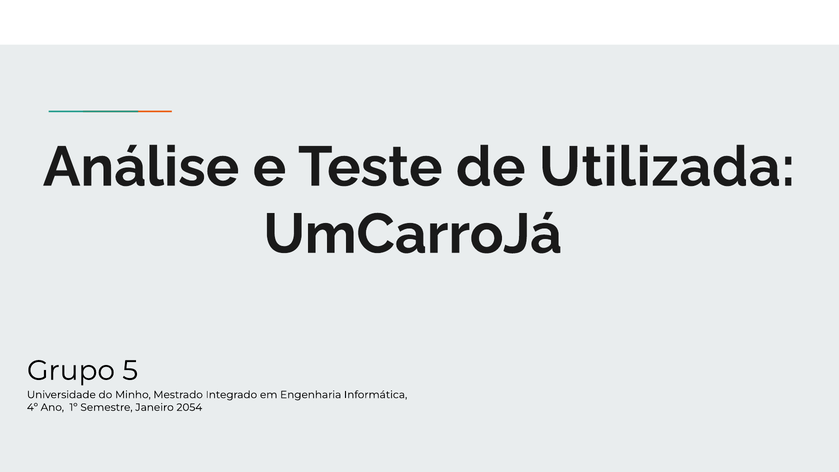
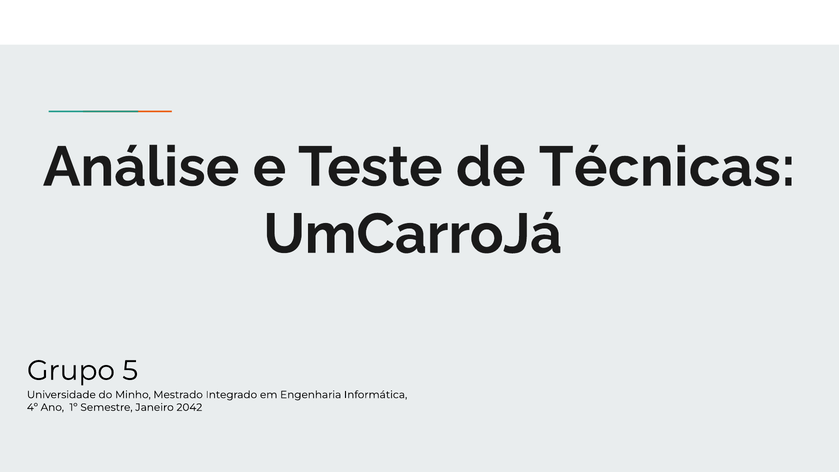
Utilizada: Utilizada -> Técnicas
2054: 2054 -> 2042
